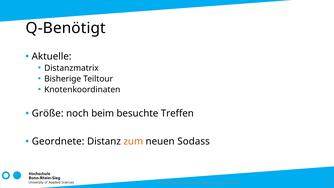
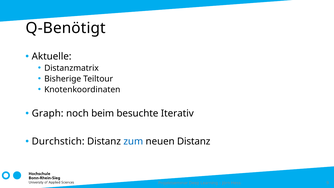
Größe: Größe -> Graph
Treffen: Treffen -> Iterativ
Geordnete: Geordnete -> Durchstich
zum colour: orange -> blue
neuen Sodass: Sodass -> Distanz
